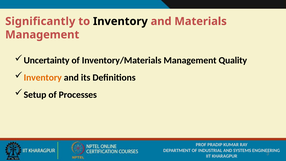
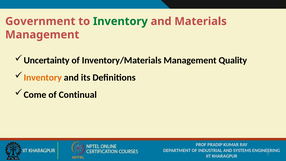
Significantly: Significantly -> Government
Inventory at (120, 21) colour: black -> green
Setup: Setup -> Come
Processes: Processes -> Continual
